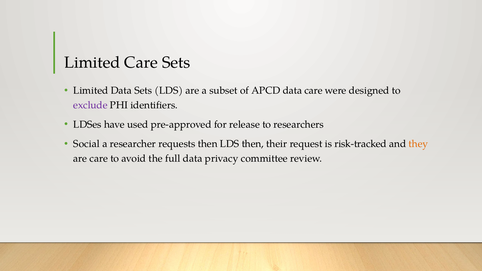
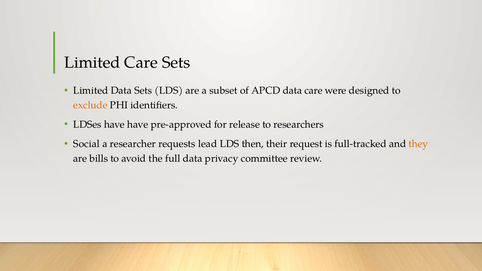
exclude colour: purple -> orange
have used: used -> have
requests then: then -> lead
risk-tracked: risk-tracked -> full-tracked
are care: care -> bills
